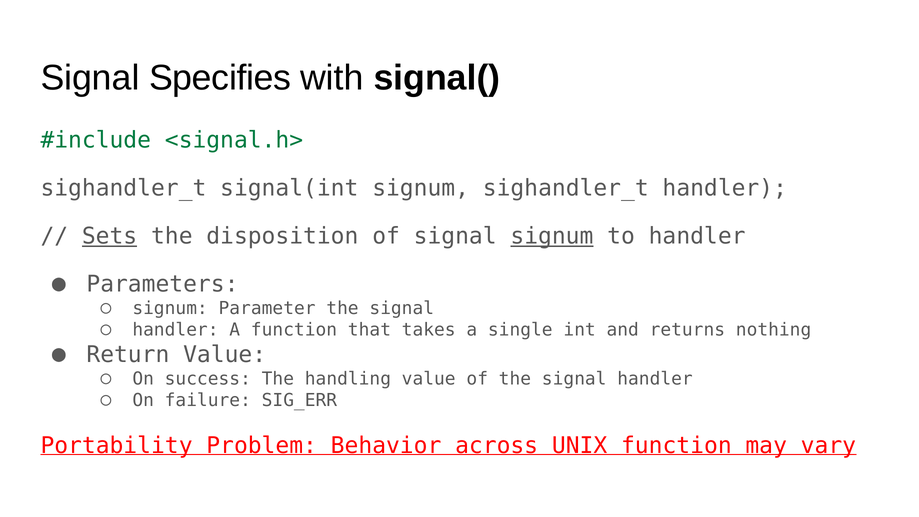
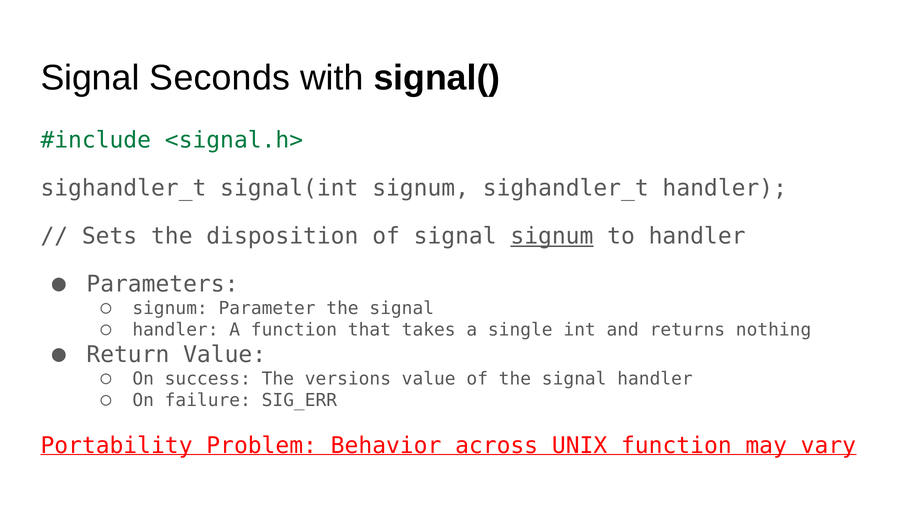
Specifies: Specifies -> Seconds
Sets underline: present -> none
handling: handling -> versions
